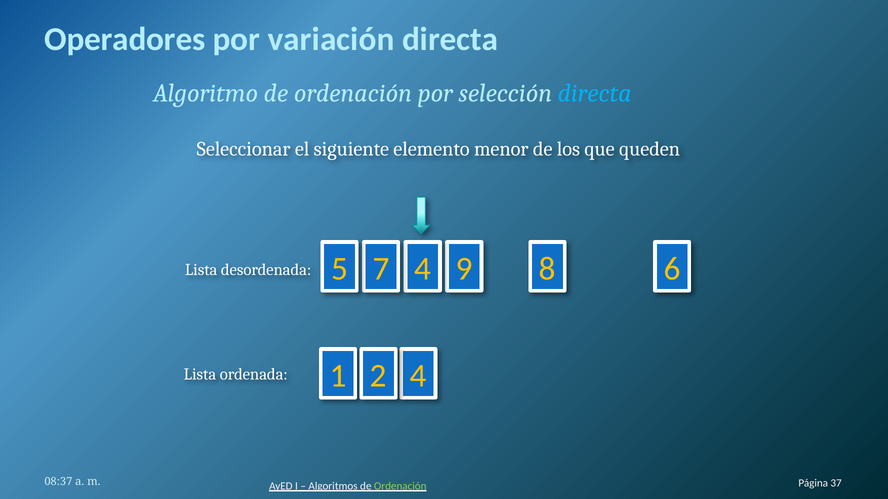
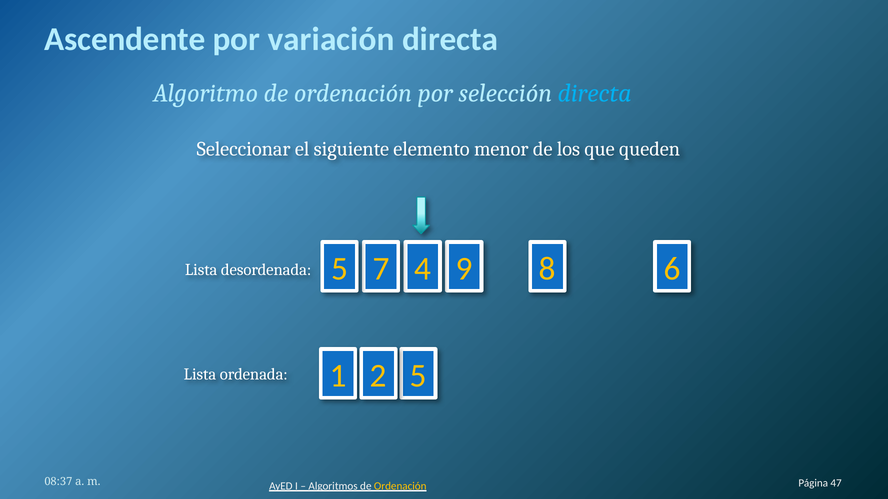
Operadores: Operadores -> Ascendente
1 4: 4 -> 5
Ordenación at (400, 487) colour: light green -> yellow
37: 37 -> 47
